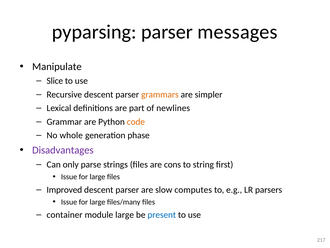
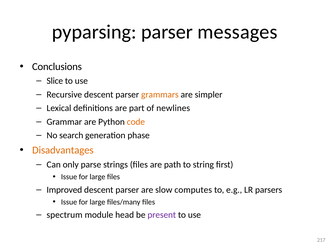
Manipulate: Manipulate -> Conclusions
whole: whole -> search
Disadvantages colour: purple -> orange
cons: cons -> path
container: container -> spectrum
module large: large -> head
present colour: blue -> purple
